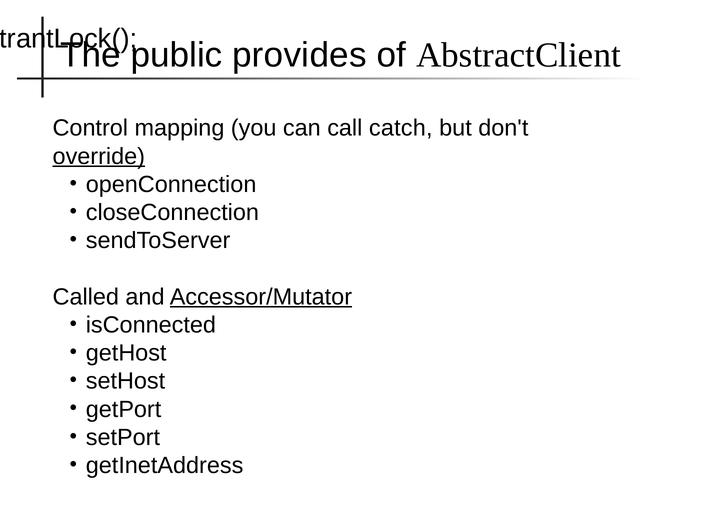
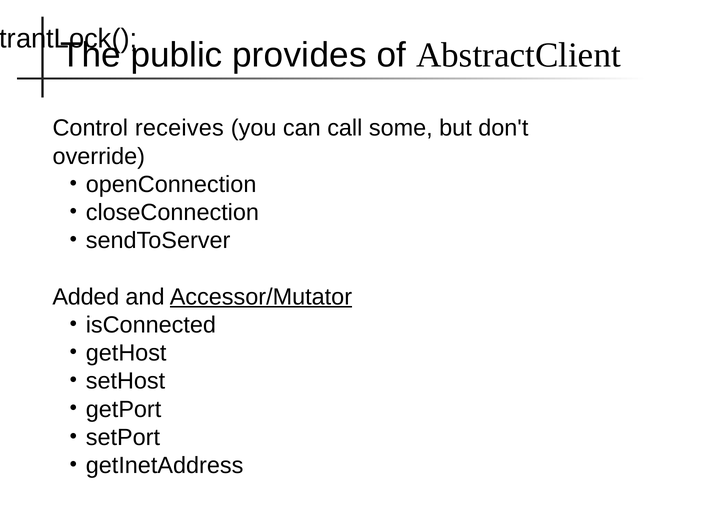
mapping: mapping -> receives
catch: catch -> some
override underline: present -> none
Called: Called -> Added
